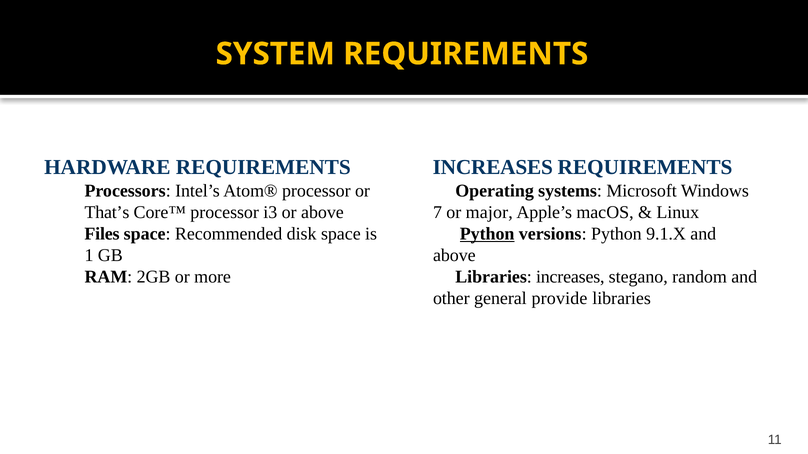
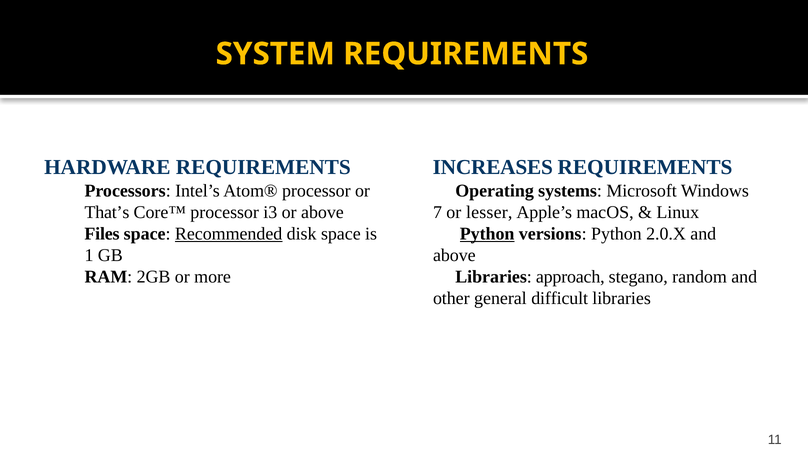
major: major -> lesser
Recommended underline: none -> present
9.1.X: 9.1.X -> 2.0.X
increases at (570, 277): increases -> approach
provide: provide -> difficult
